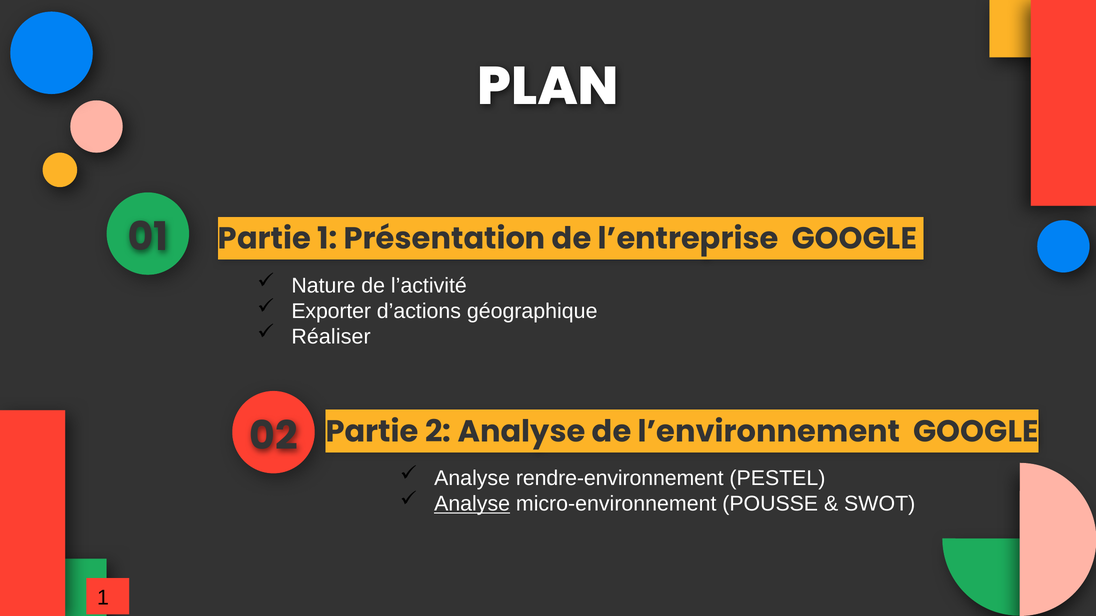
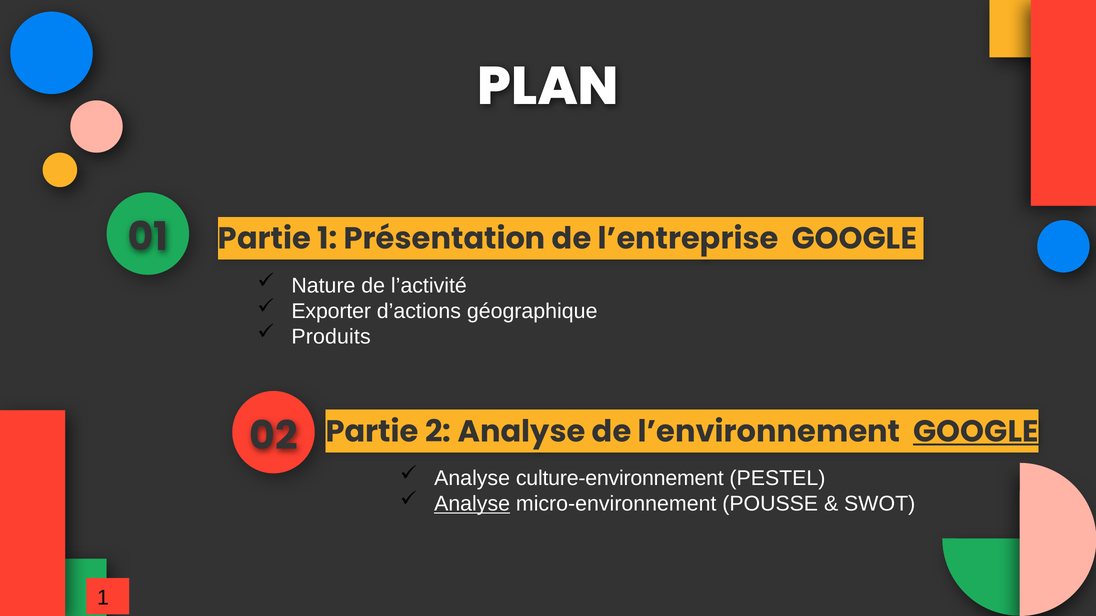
Réaliser: Réaliser -> Produits
GOOGLE at (976, 432) underline: none -> present
rendre-environnement: rendre-environnement -> culture-environnement
